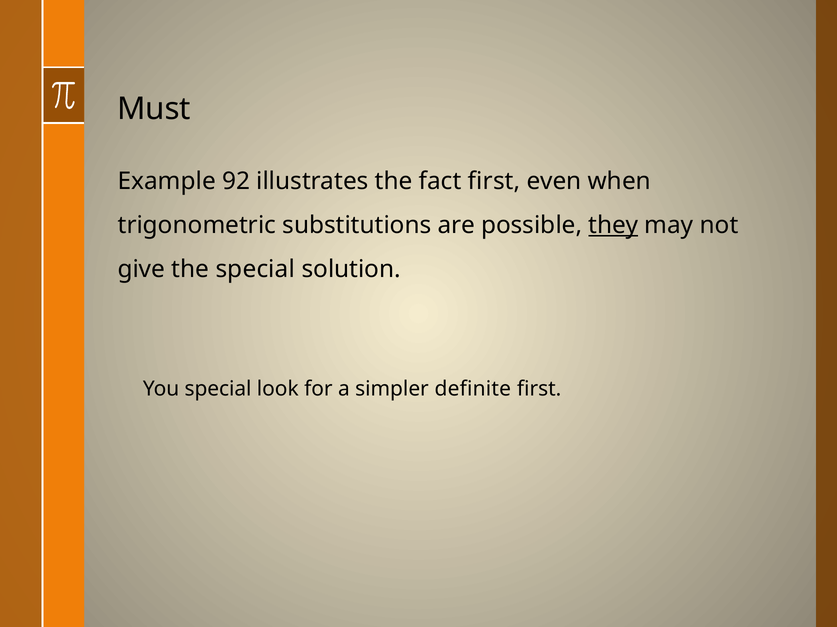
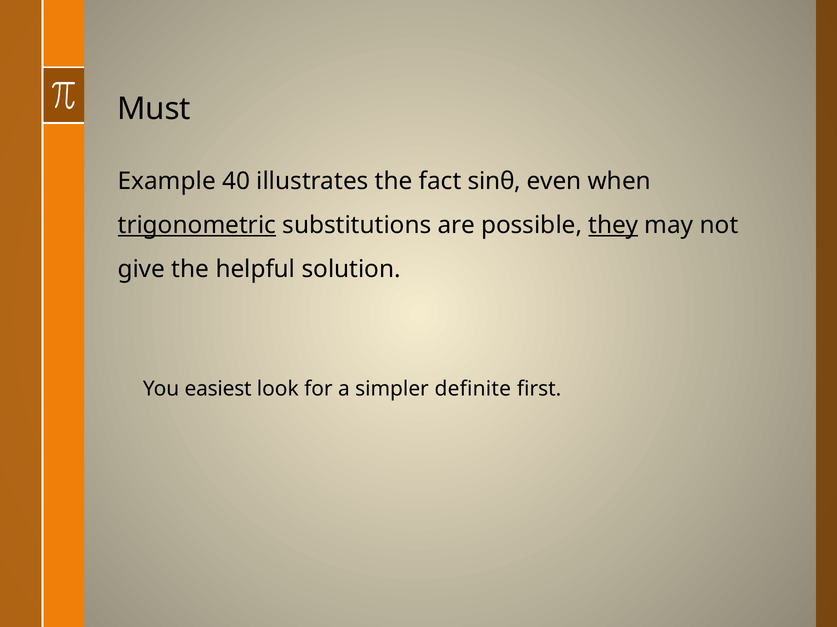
92: 92 -> 40
fact first: first -> sinθ
trigonometric underline: none -> present
the special: special -> helpful
You special: special -> easiest
